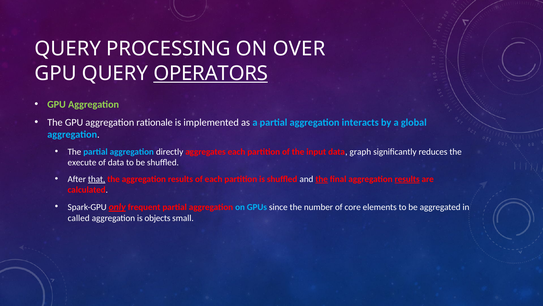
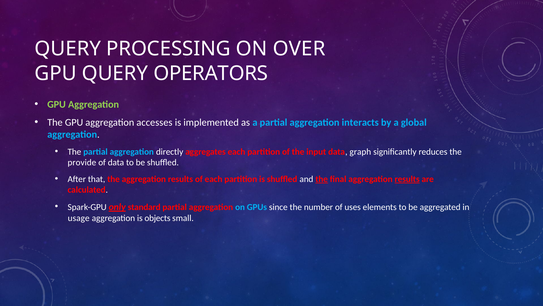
OPERATORS underline: present -> none
rationale: rationale -> accesses
execute: execute -> provide
that underline: present -> none
frequent: frequent -> standard
core: core -> uses
called: called -> usage
